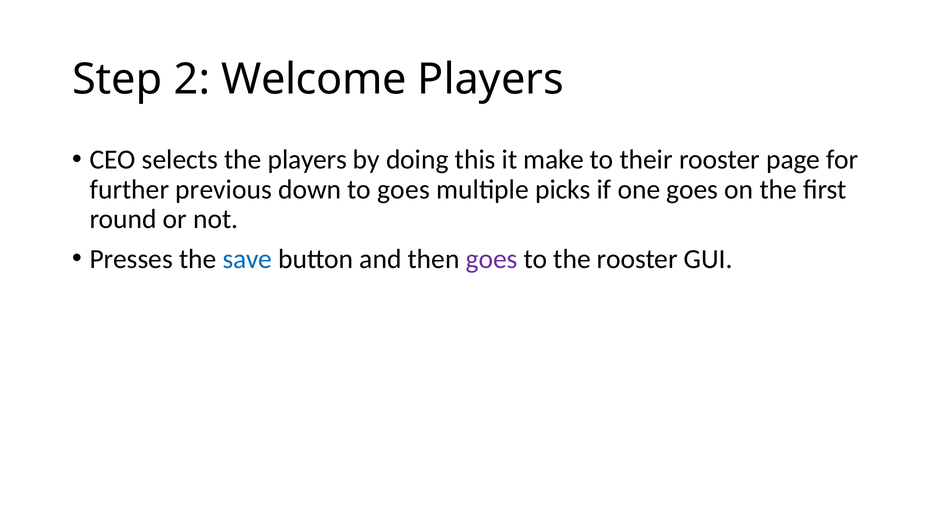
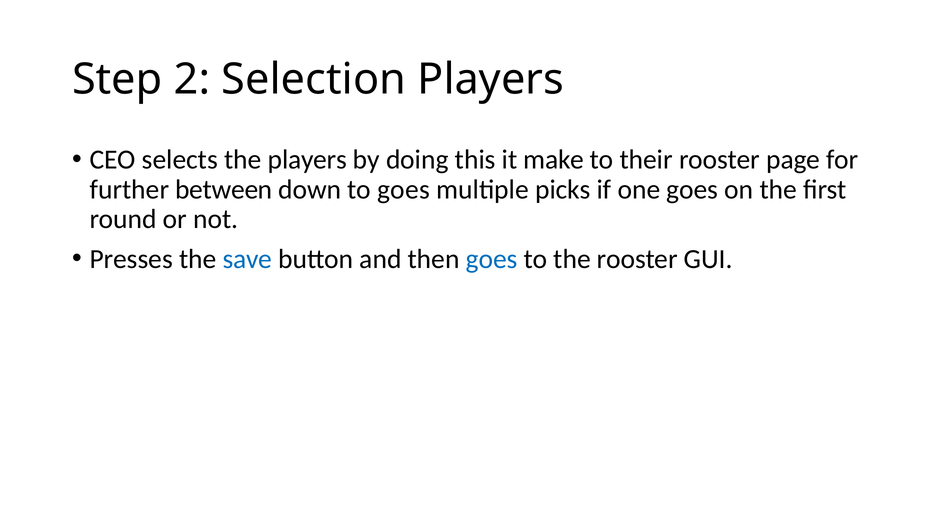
Welcome: Welcome -> Selection
previous: previous -> between
goes at (492, 259) colour: purple -> blue
